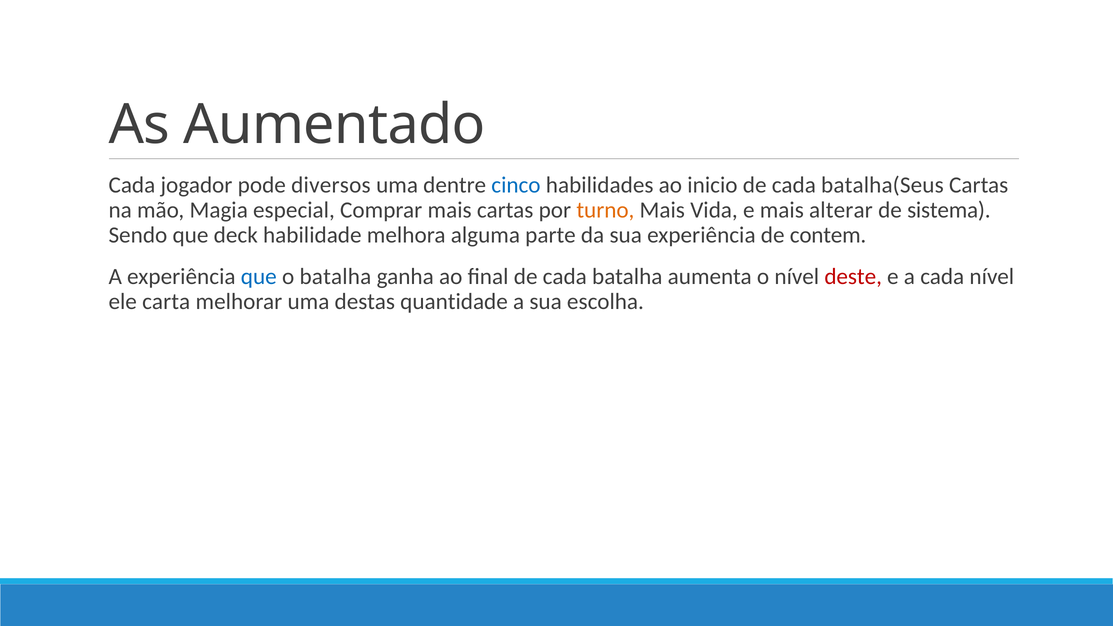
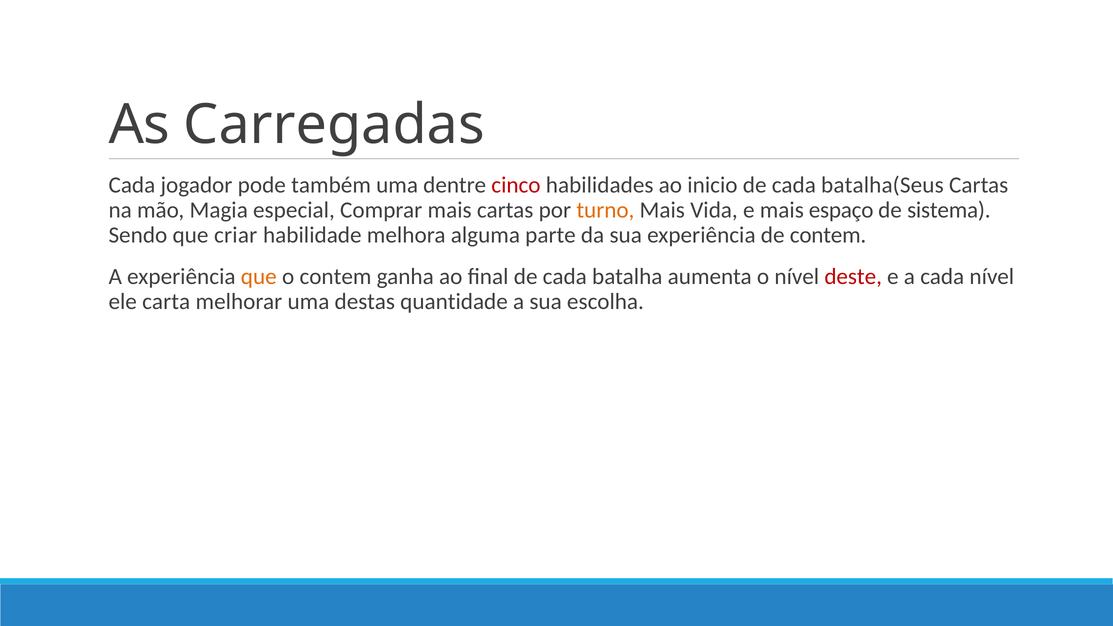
Aumentado: Aumentado -> Carregadas
diversos: diversos -> também
cinco colour: blue -> red
alterar: alterar -> espaço
deck: deck -> criar
que at (259, 276) colour: blue -> orange
o batalha: batalha -> contem
